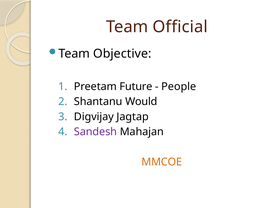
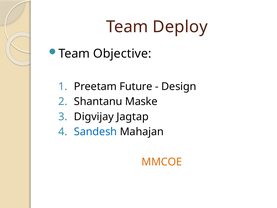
Official: Official -> Deploy
People: People -> Design
Would: Would -> Maske
Sandesh colour: purple -> blue
